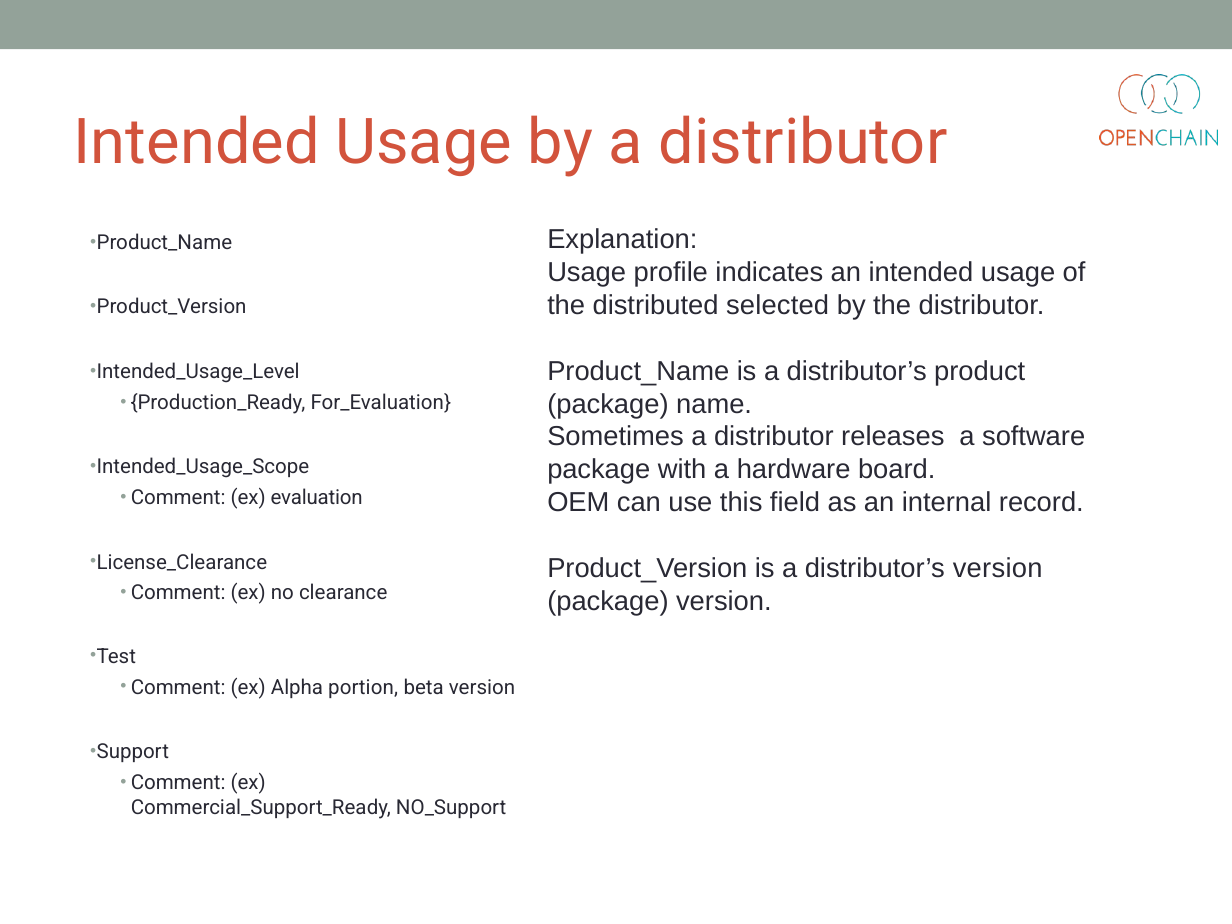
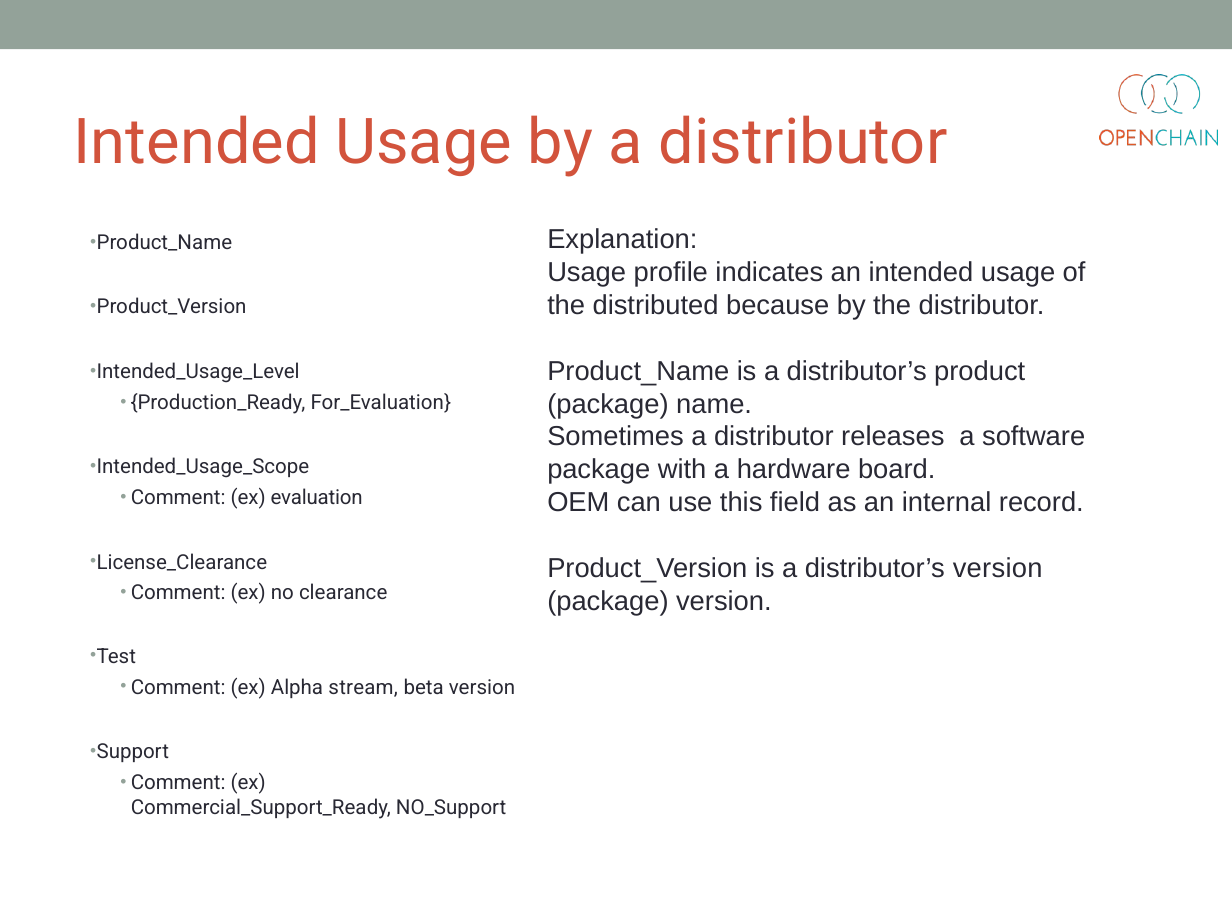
selected: selected -> because
portion: portion -> stream
